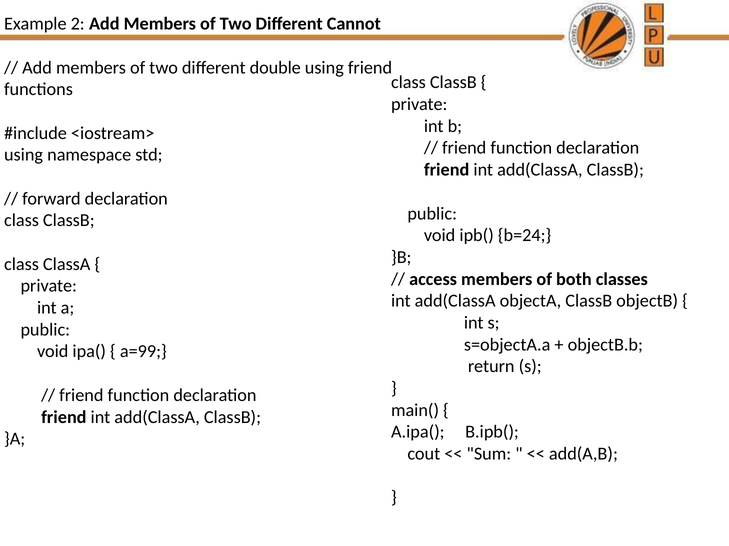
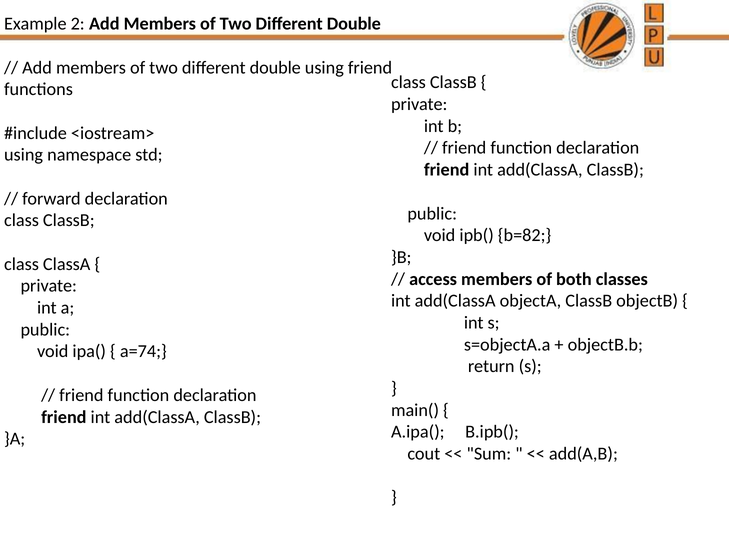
Cannot at (354, 24): Cannot -> Double
b=24: b=24 -> b=82
a=99: a=99 -> a=74
